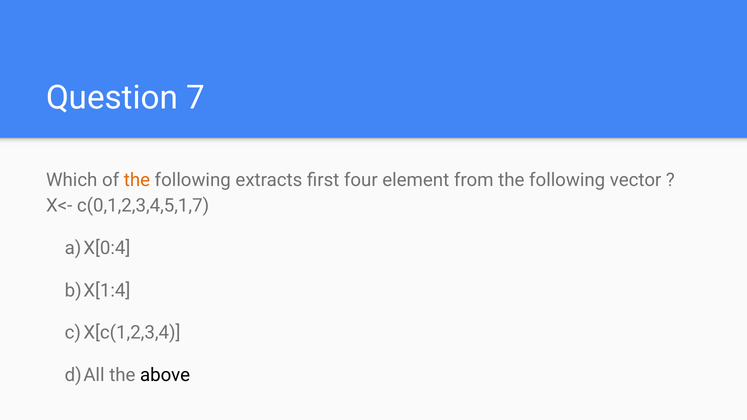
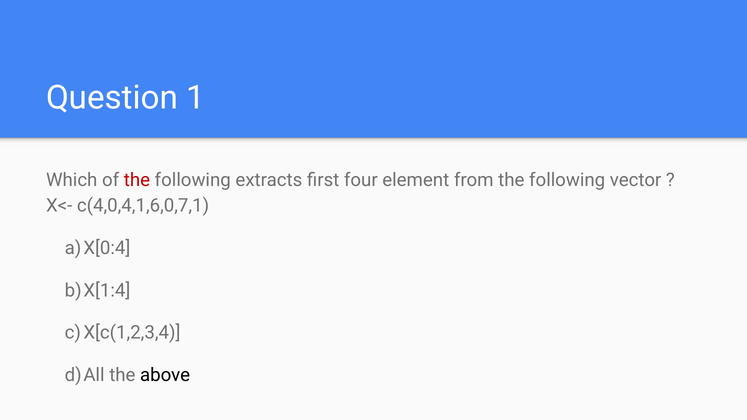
7: 7 -> 1
the at (137, 180) colour: orange -> red
c(0,1,2,3,4,5,1,7: c(0,1,2,3,4,5,1,7 -> c(4,0,4,1,6,0,7,1
